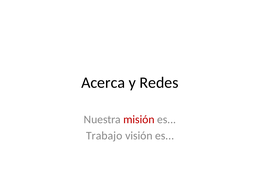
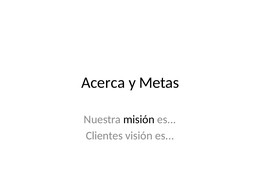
Redes: Redes -> Metas
misión colour: red -> black
Trabajo: Trabajo -> Clientes
